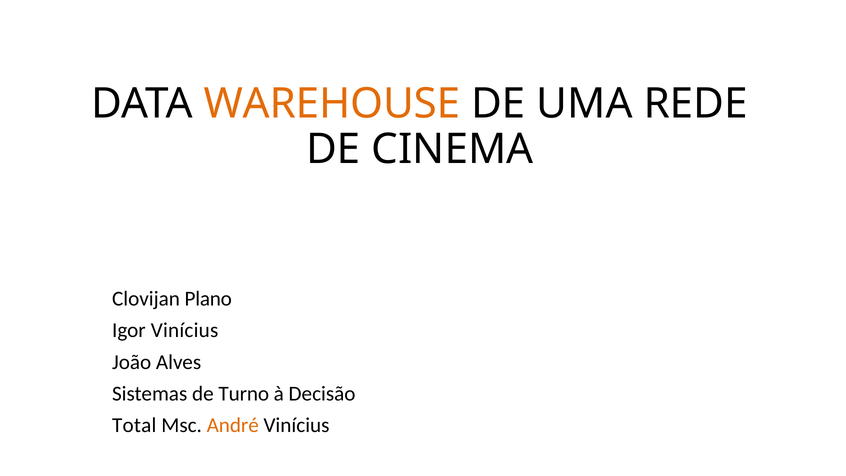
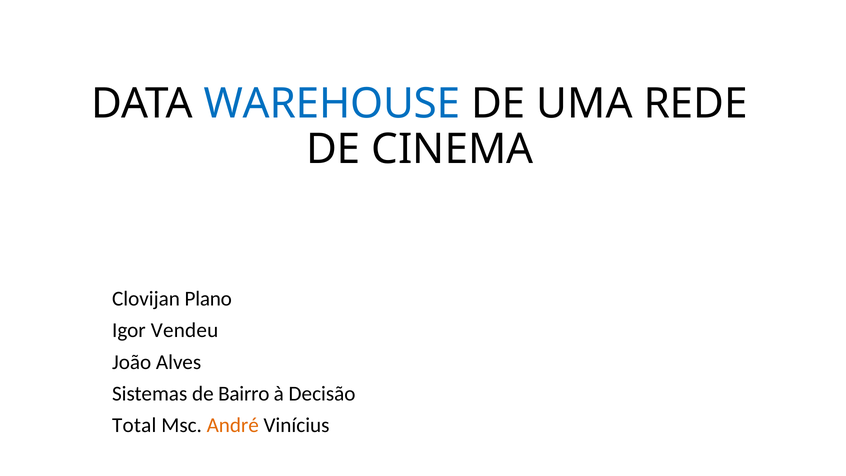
WAREHOUSE colour: orange -> blue
Igor Vinícius: Vinícius -> Vendeu
Turno: Turno -> Bairro
